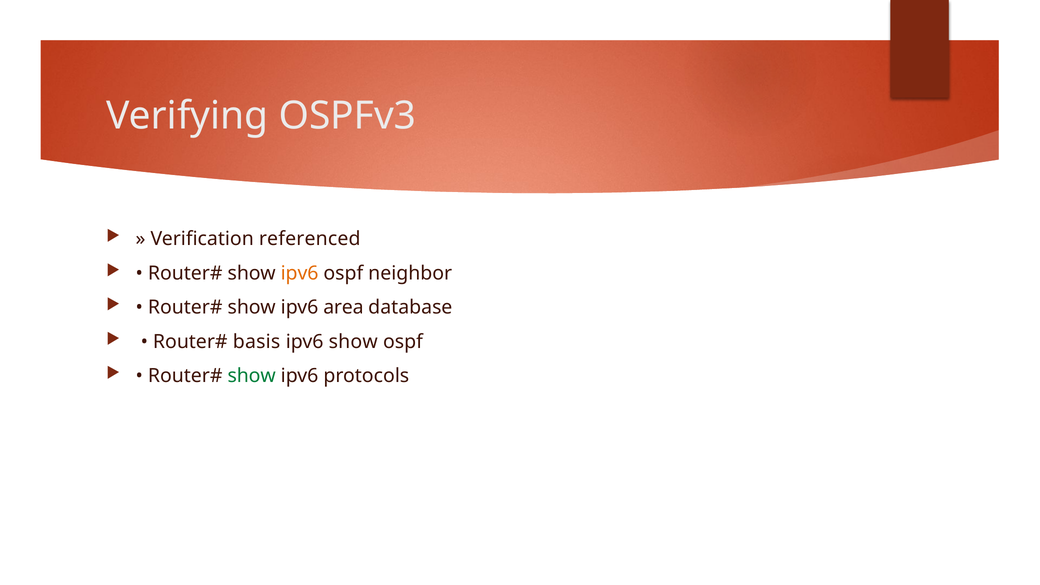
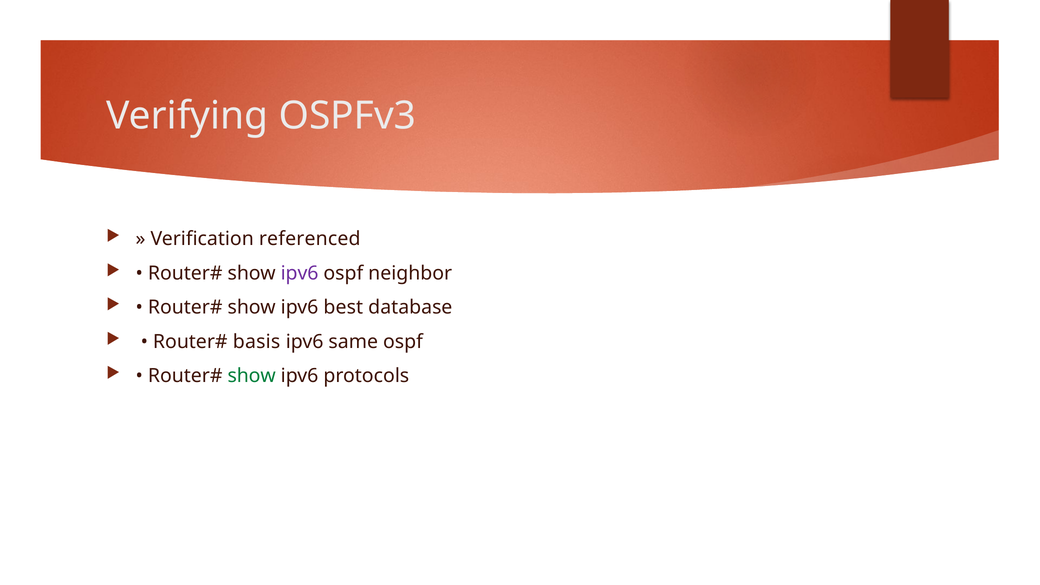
ipv6 at (300, 273) colour: orange -> purple
area: area -> best
ipv6 show: show -> same
